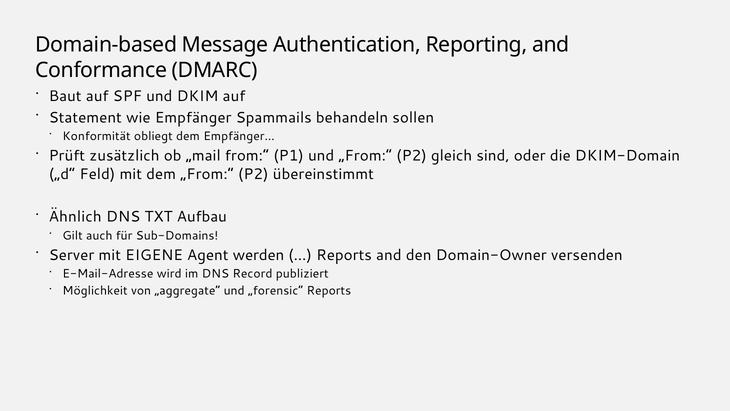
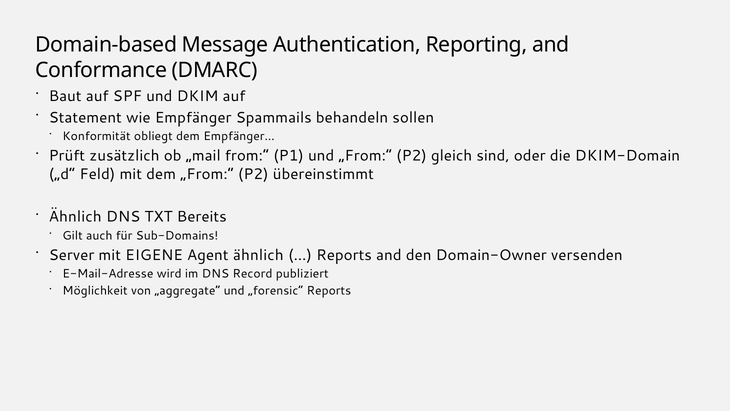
Aufbau: Aufbau -> Bereits
Agent werden: werden -> ähnlich
